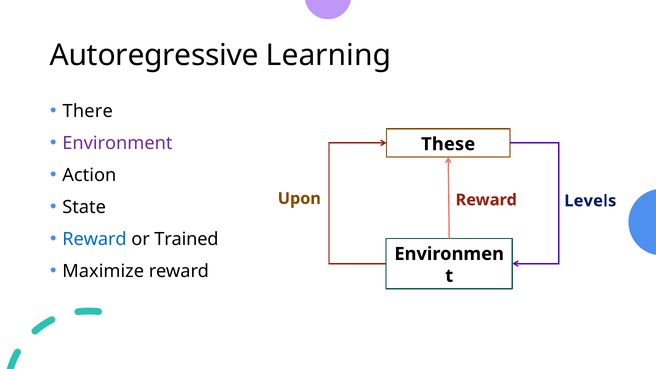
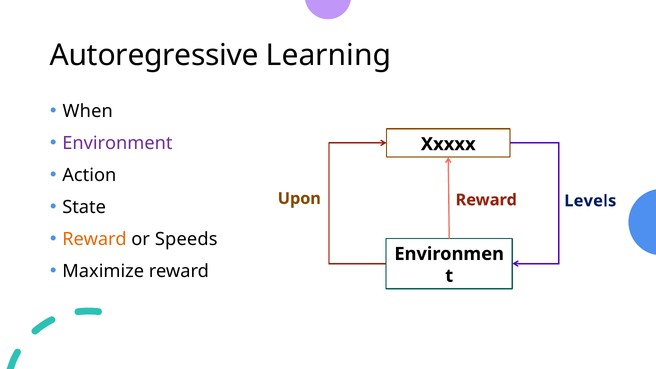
There: There -> When
These: These -> Xxxxx
Reward at (94, 239) colour: blue -> orange
Trained: Trained -> Speeds
